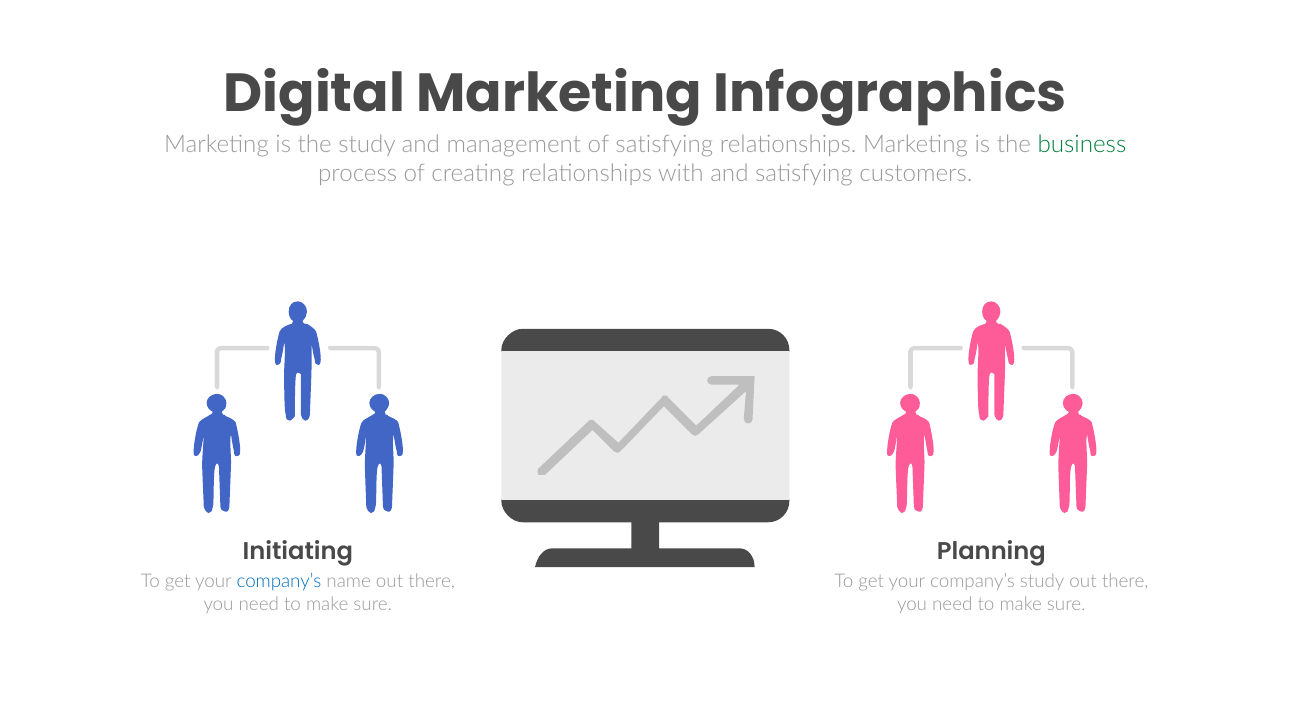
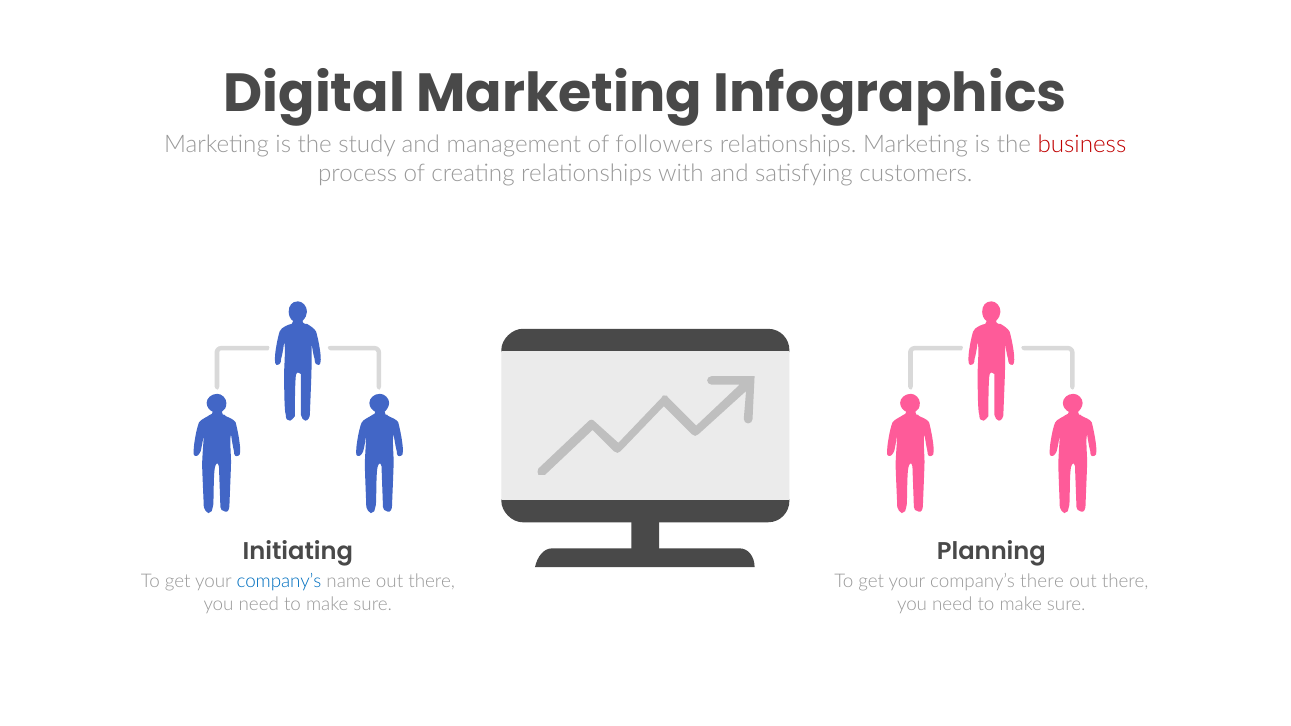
satisfying at (664, 145): satisfying -> followers
business colour: green -> red
company’s study: study -> there
